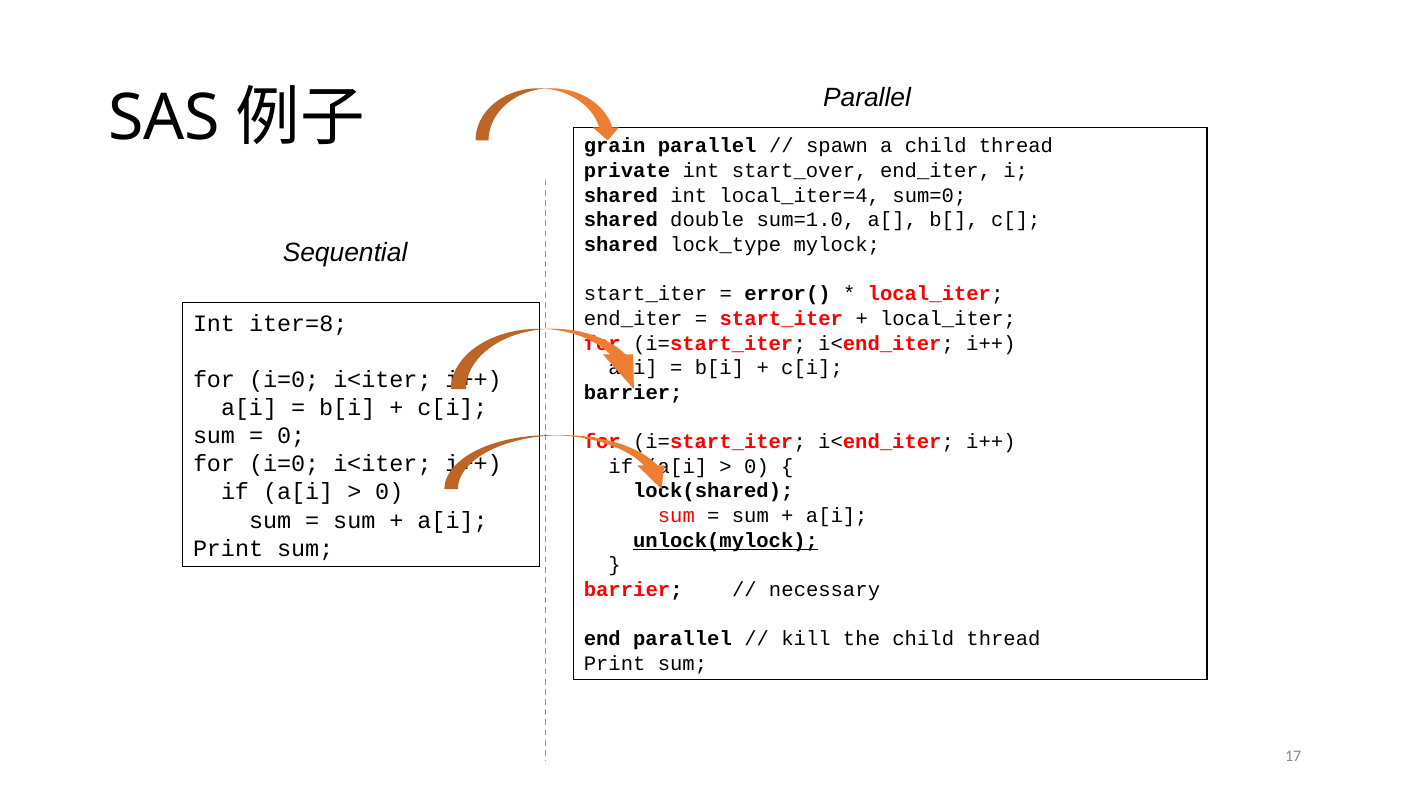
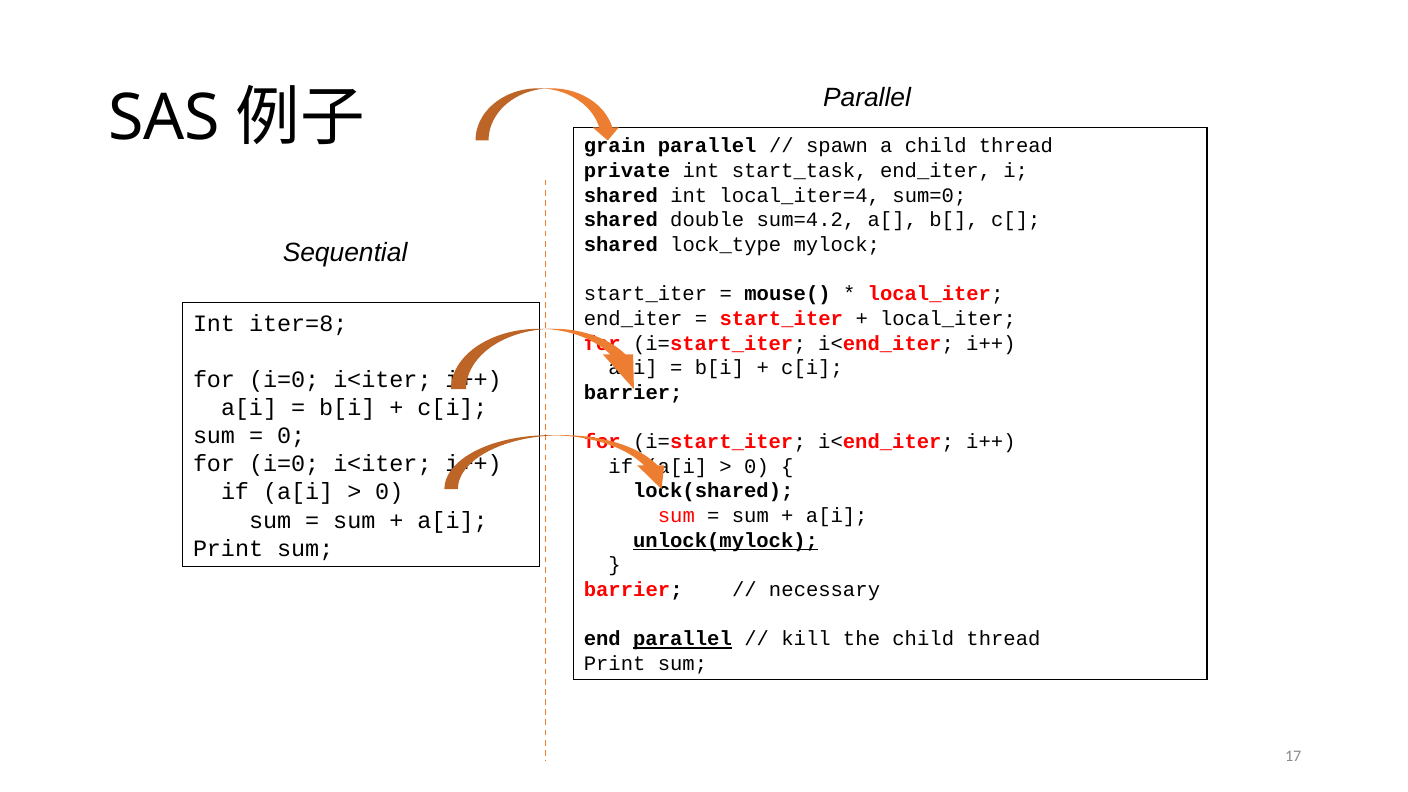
start_over: start_over -> start_task
sum=1.0: sum=1.0 -> sum=4.2
error(: error( -> mouse(
parallel at (682, 639) underline: none -> present
